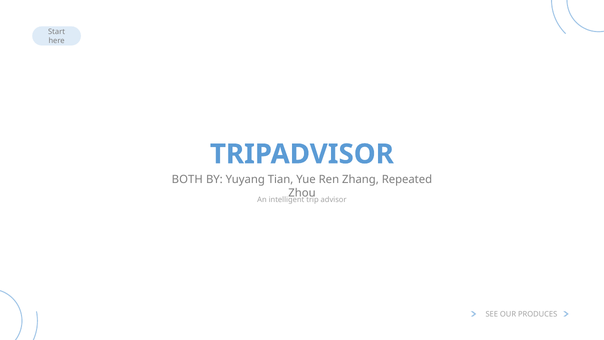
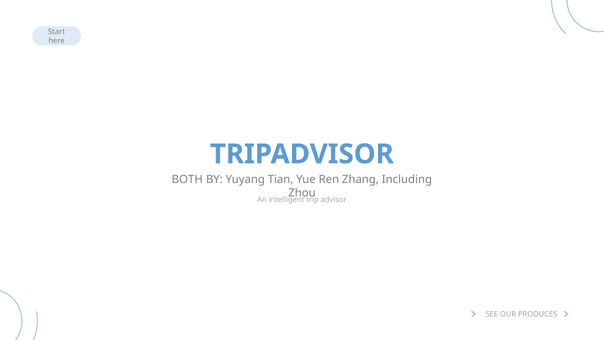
Repeated: Repeated -> Including
